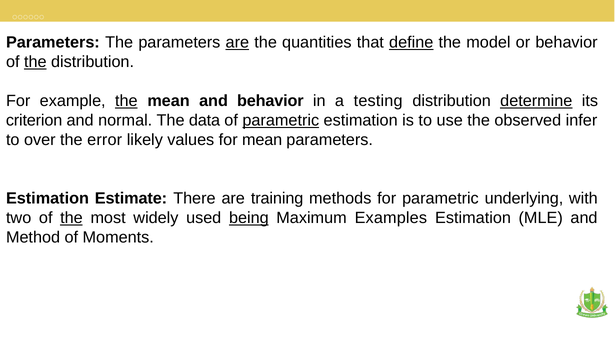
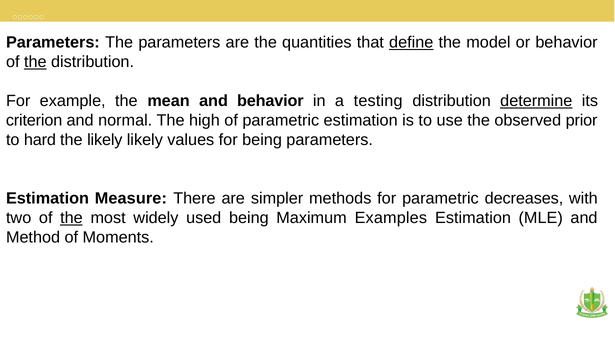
are at (237, 42) underline: present -> none
the at (126, 101) underline: present -> none
data: data -> high
parametric at (281, 120) underline: present -> none
infer: infer -> prior
over: over -> hard
the error: error -> likely
for mean: mean -> being
Estimate: Estimate -> Measure
training: training -> simpler
underlying: underlying -> decreases
being at (249, 218) underline: present -> none
